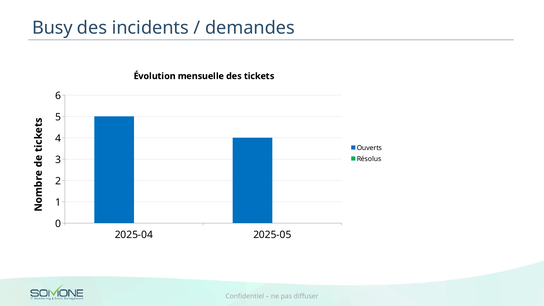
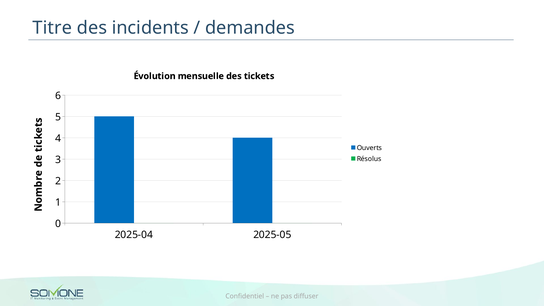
Busy: Busy -> Titre
